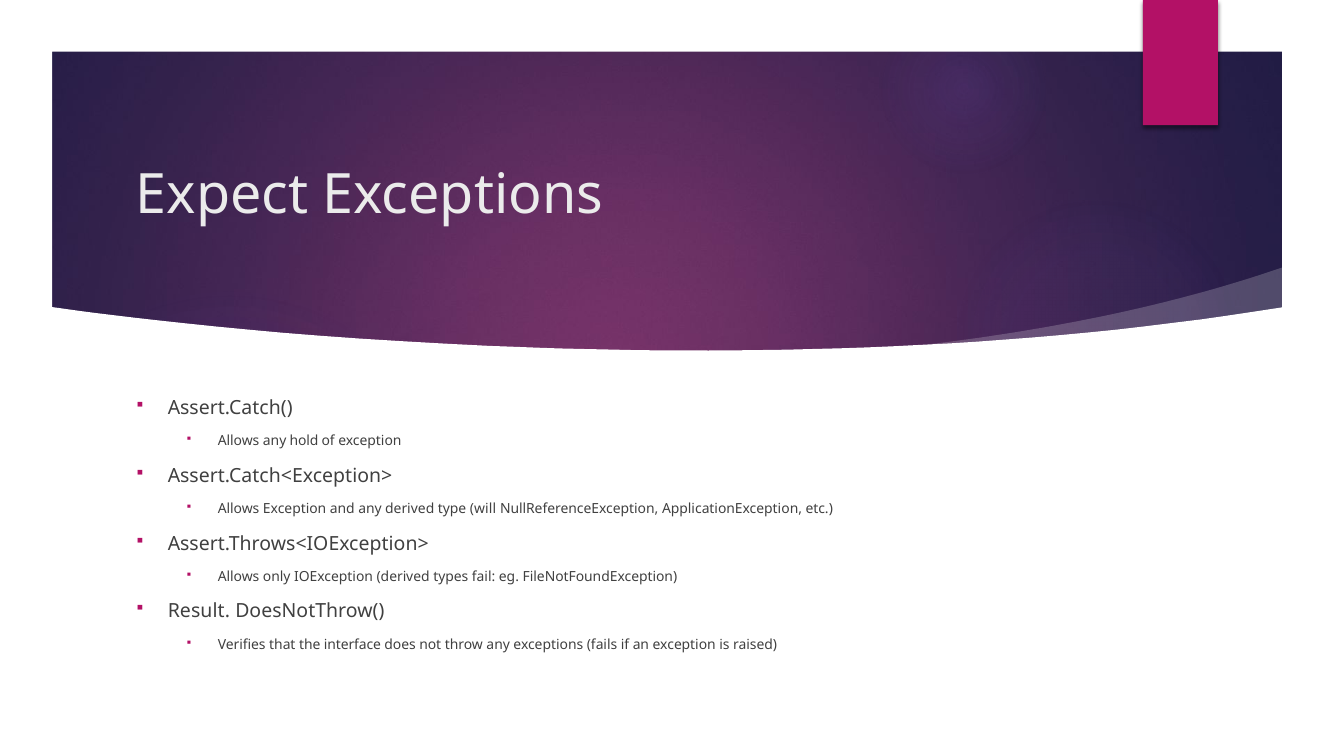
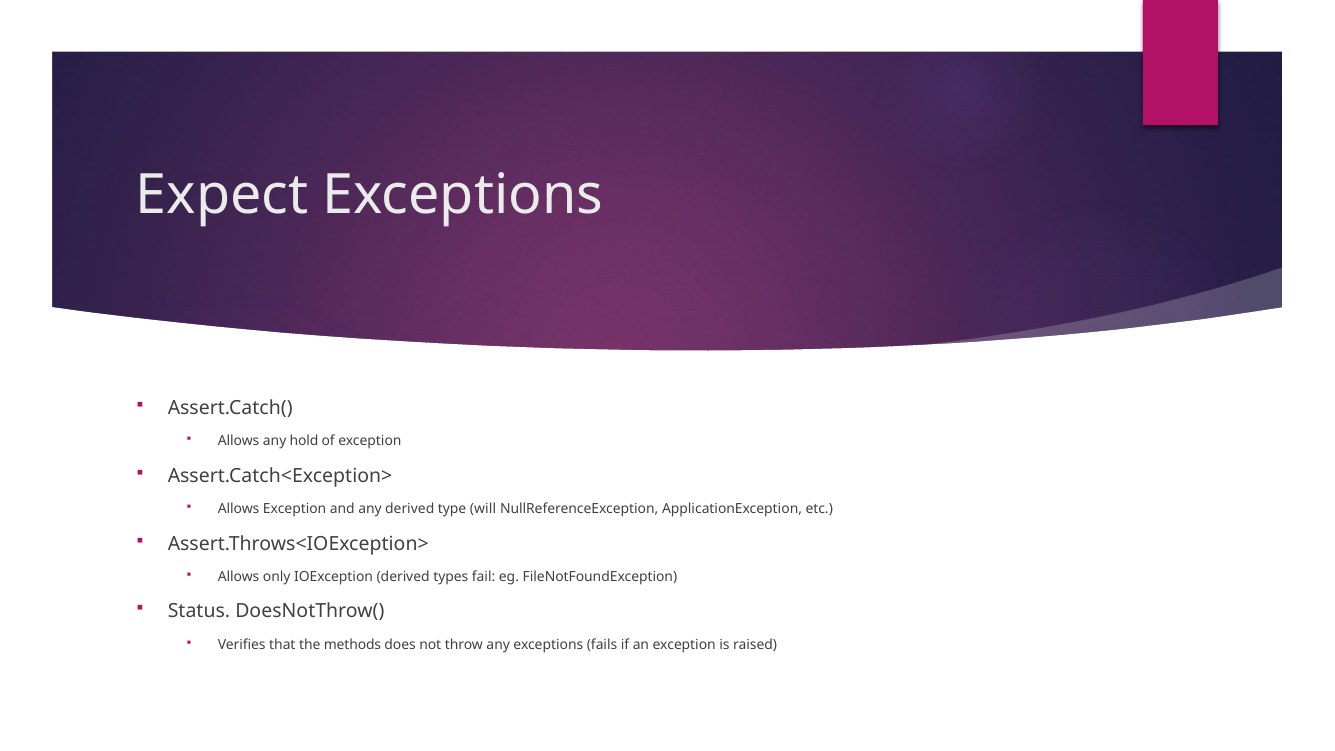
Result: Result -> Status
interface: interface -> methods
